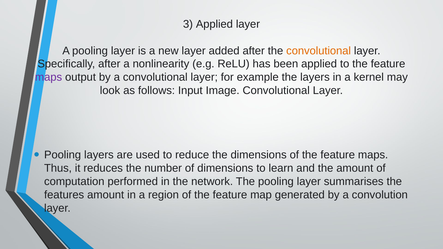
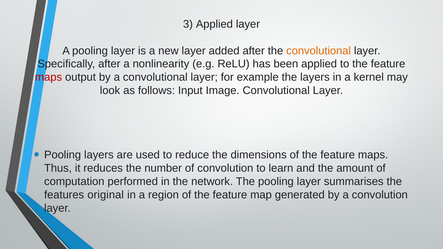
maps at (49, 77) colour: purple -> red
of dimensions: dimensions -> convolution
features amount: amount -> original
